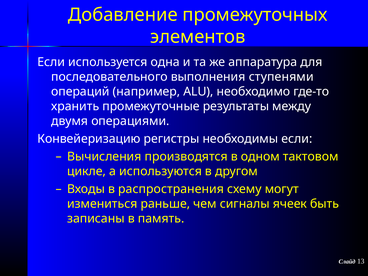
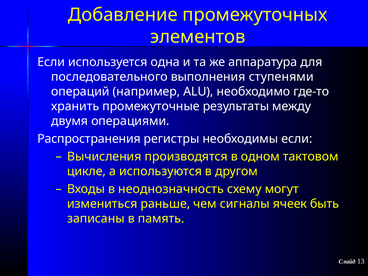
Конвейеризацию: Конвейеризацию -> Распространения
распространения: распространения -> неоднозначность
